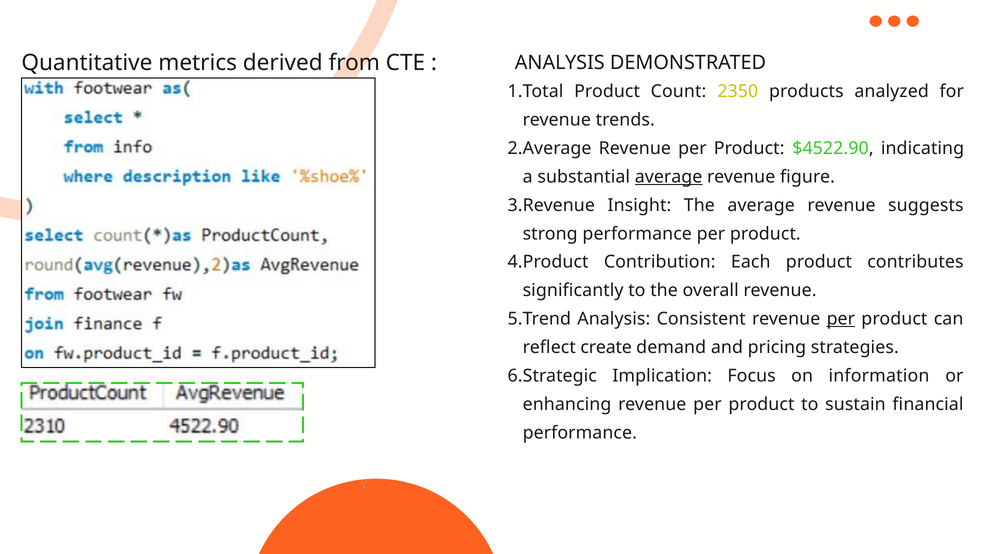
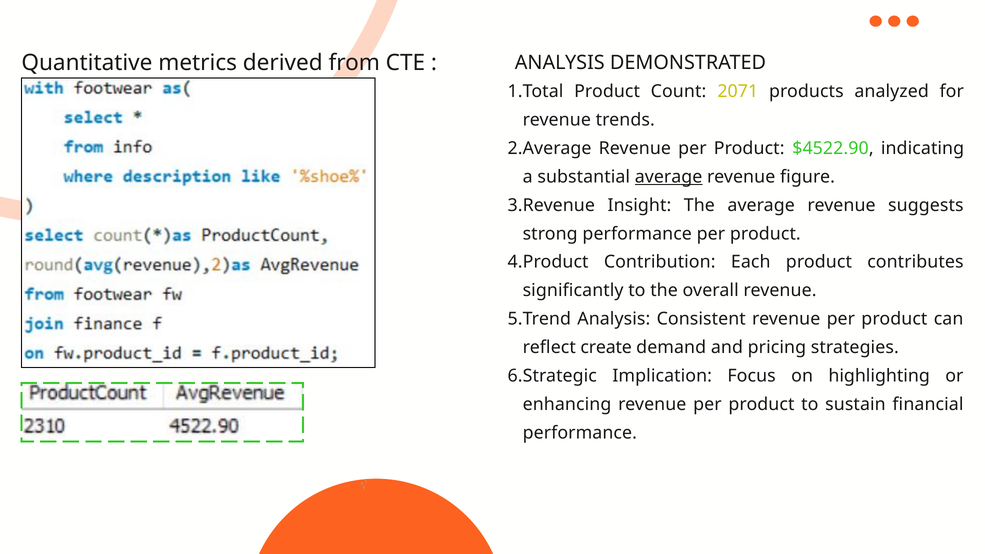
2350: 2350 -> 2071
per at (841, 319) underline: present -> none
information: information -> highlighting
